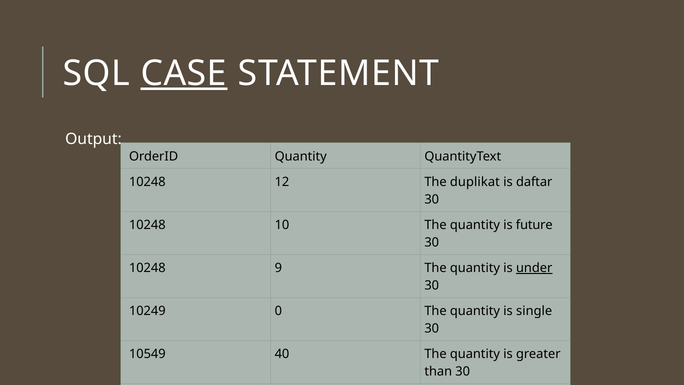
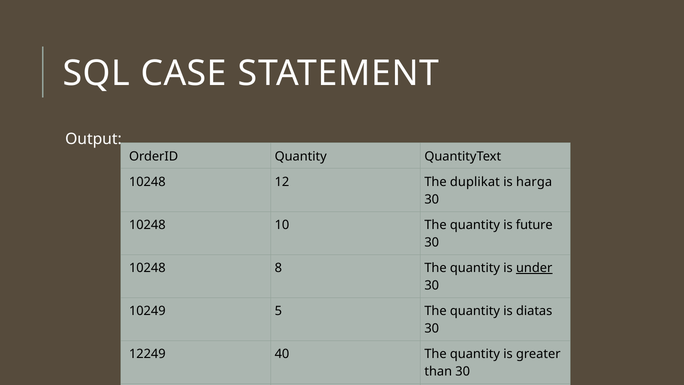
CASE underline: present -> none
daftar: daftar -> harga
9: 9 -> 8
0: 0 -> 5
single: single -> diatas
10549: 10549 -> 12249
